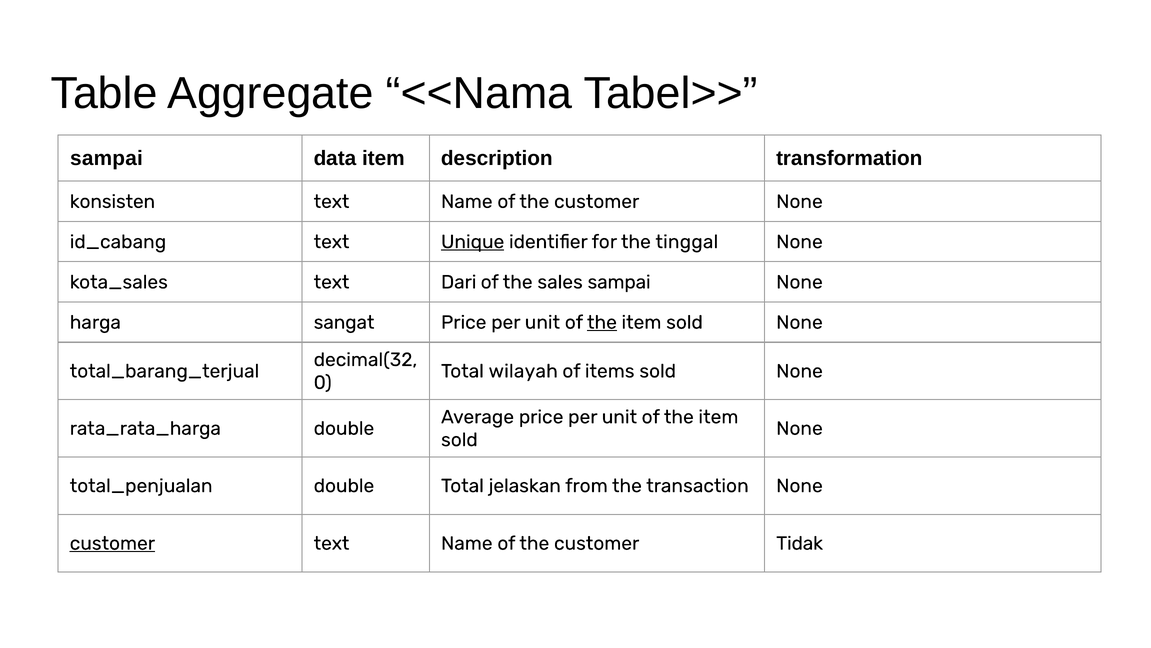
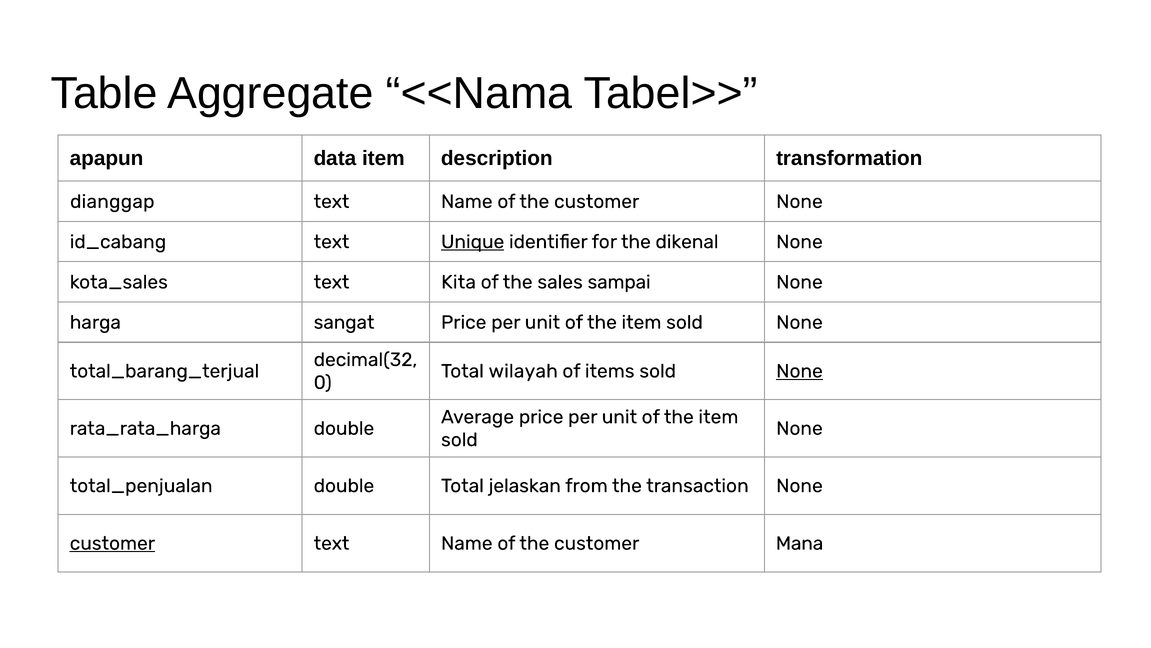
sampai at (106, 158): sampai -> apapun
konsisten: konsisten -> dianggap
tinggal: tinggal -> dikenal
Dari: Dari -> Kita
the at (602, 322) underline: present -> none
None at (800, 371) underline: none -> present
Tidak: Tidak -> Mana
